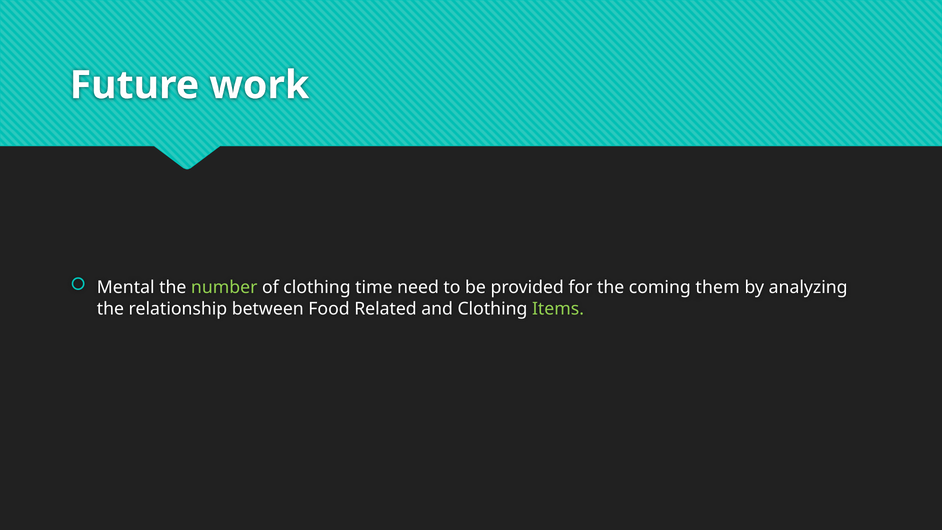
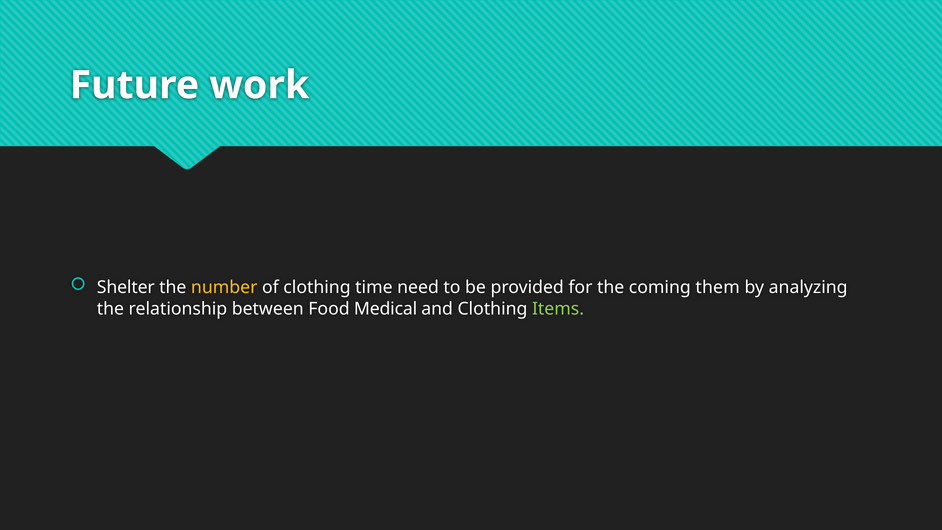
Mental: Mental -> Shelter
number colour: light green -> yellow
Related: Related -> Medical
